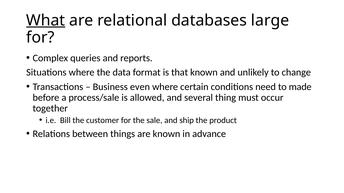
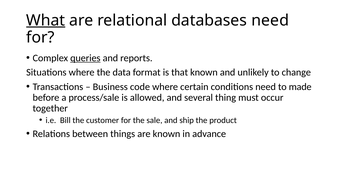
databases large: large -> need
queries underline: none -> present
even: even -> code
